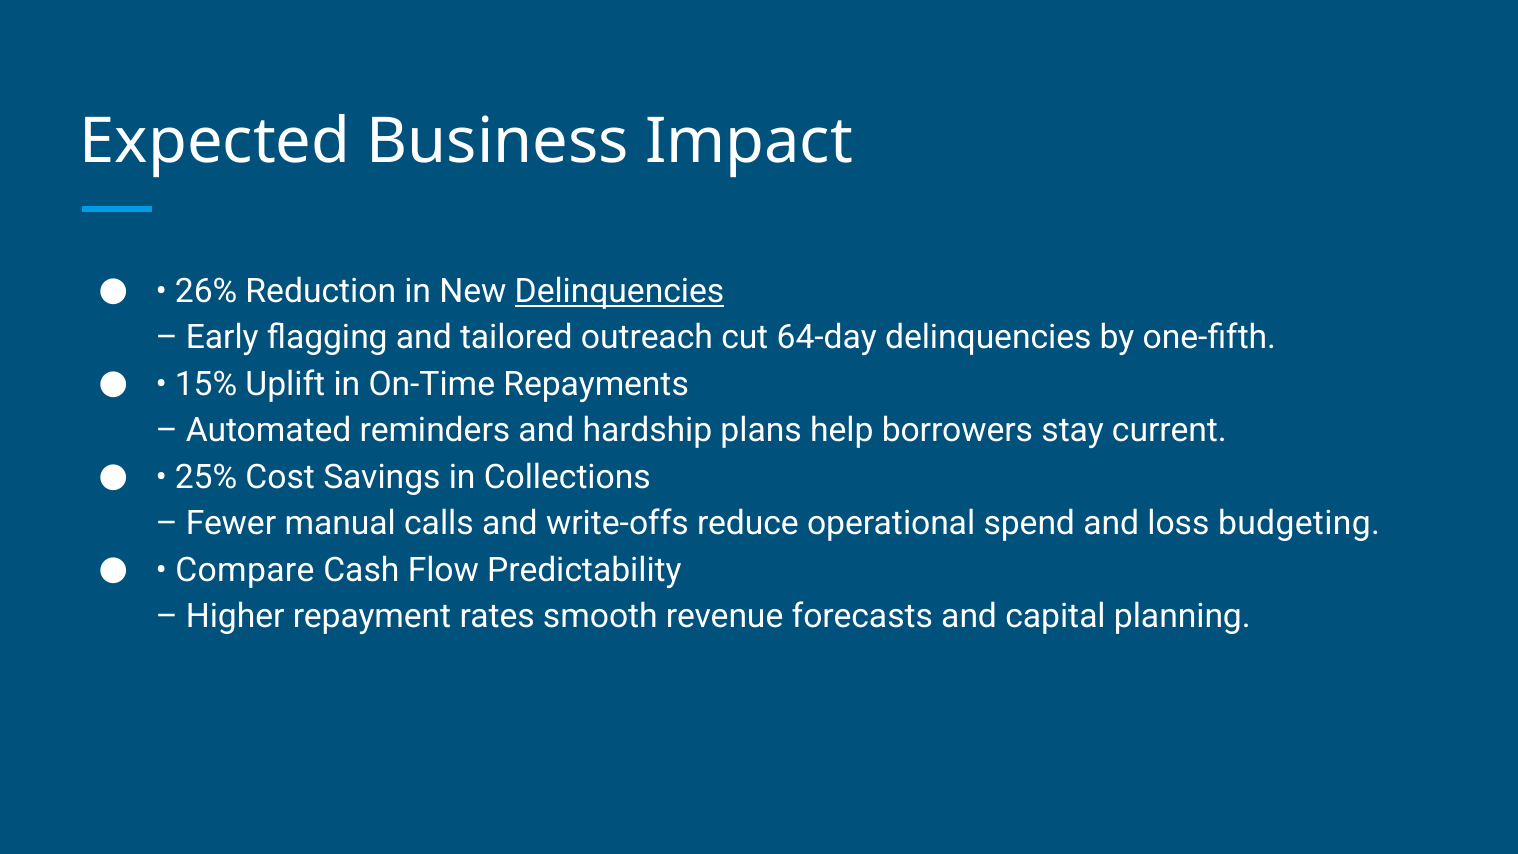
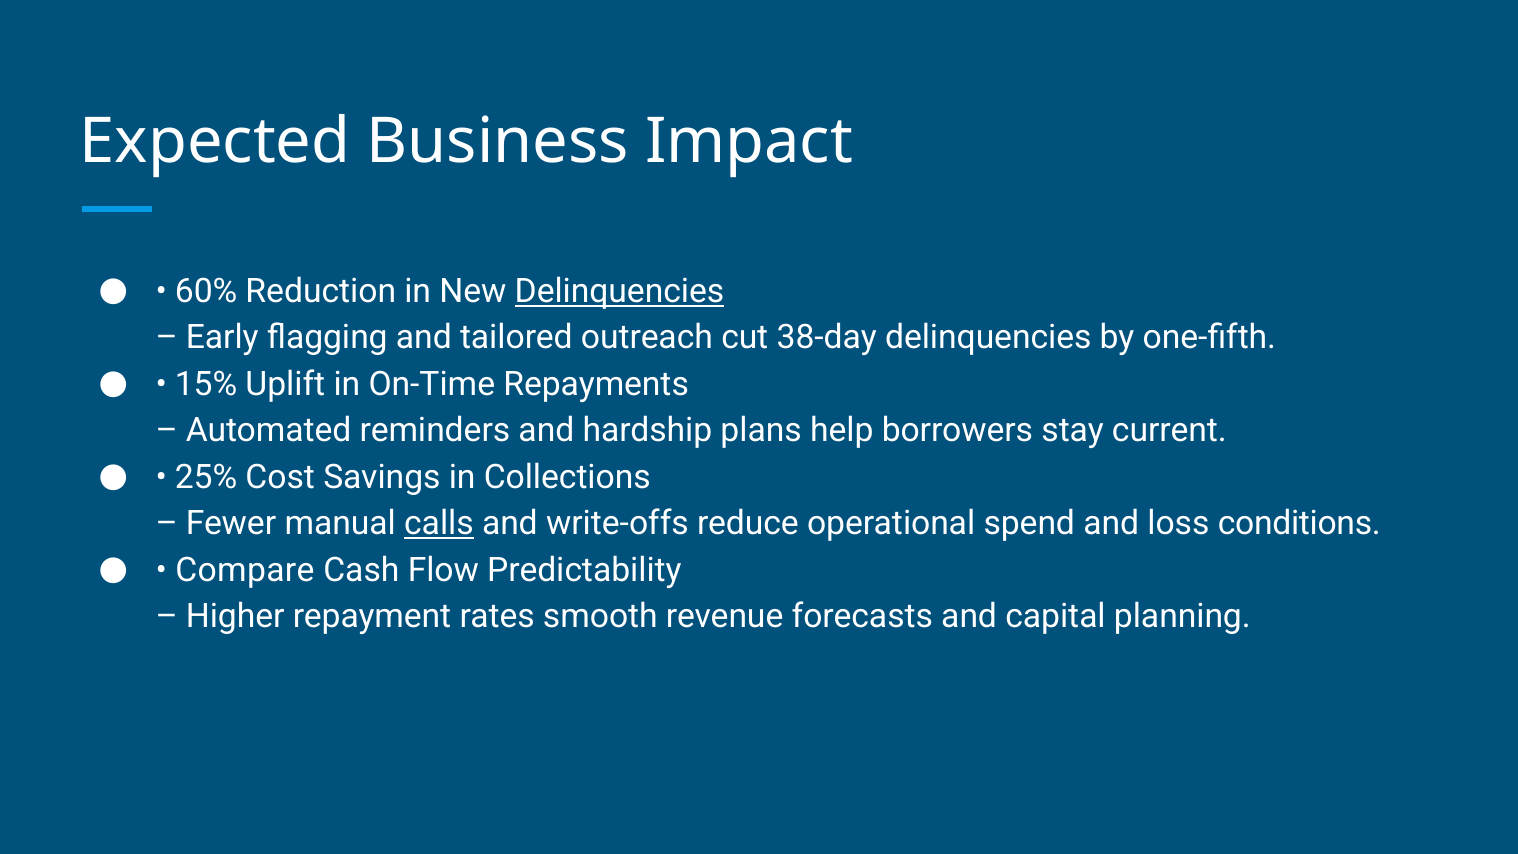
26%: 26% -> 60%
64-day: 64-day -> 38-day
calls underline: none -> present
budgeting: budgeting -> conditions
